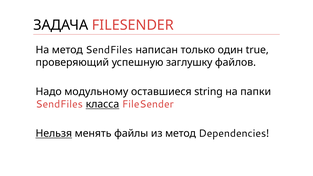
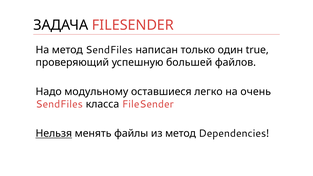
заглушку: заглушку -> большей
string: string -> легко
папки: папки -> очень
класса underline: present -> none
